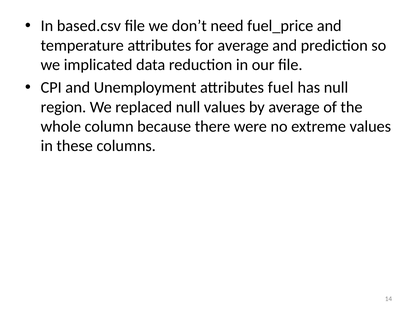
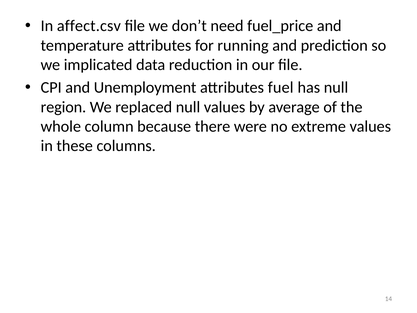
based.csv: based.csv -> affect.csv
for average: average -> running
